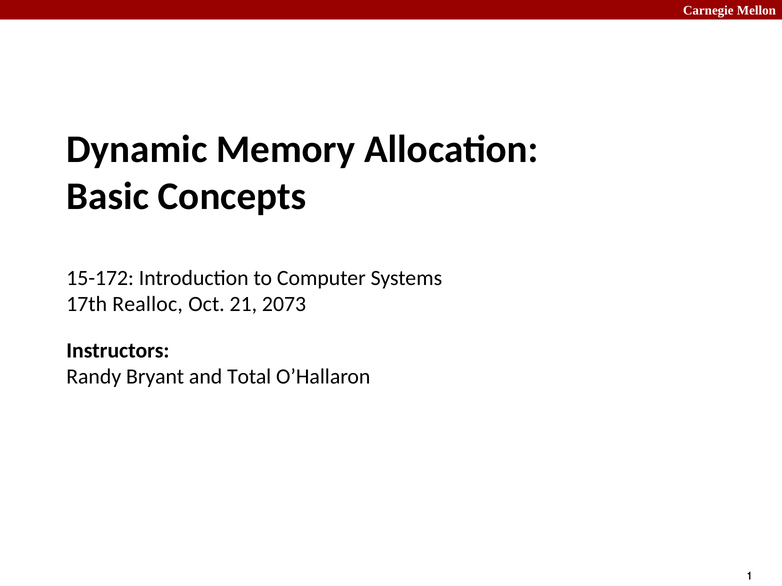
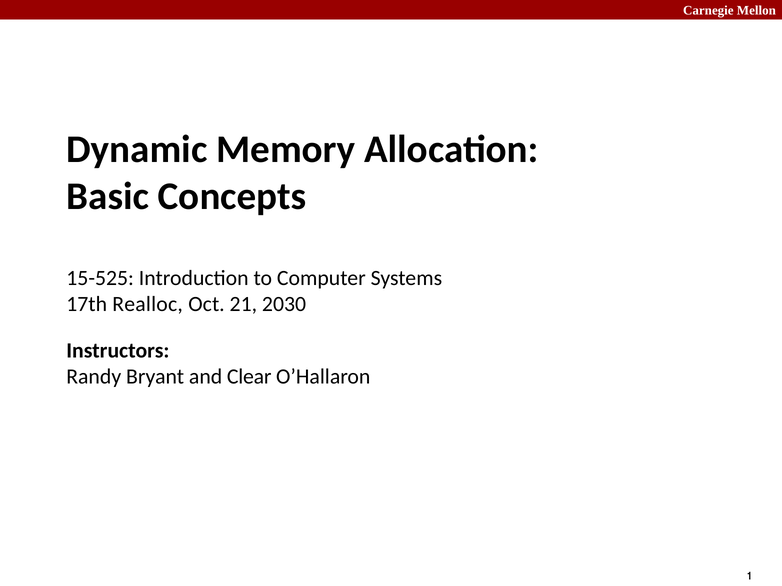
15-172: 15-172 -> 15-525
2073: 2073 -> 2030
Total: Total -> Clear
